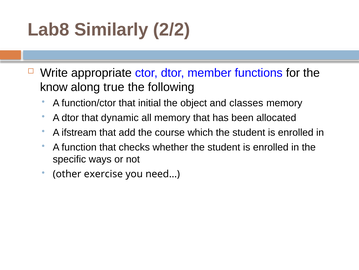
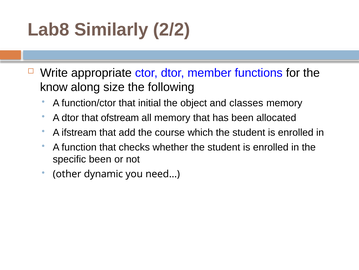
true: true -> size
dynamic: dynamic -> ofstream
specific ways: ways -> been
exercise: exercise -> dynamic
